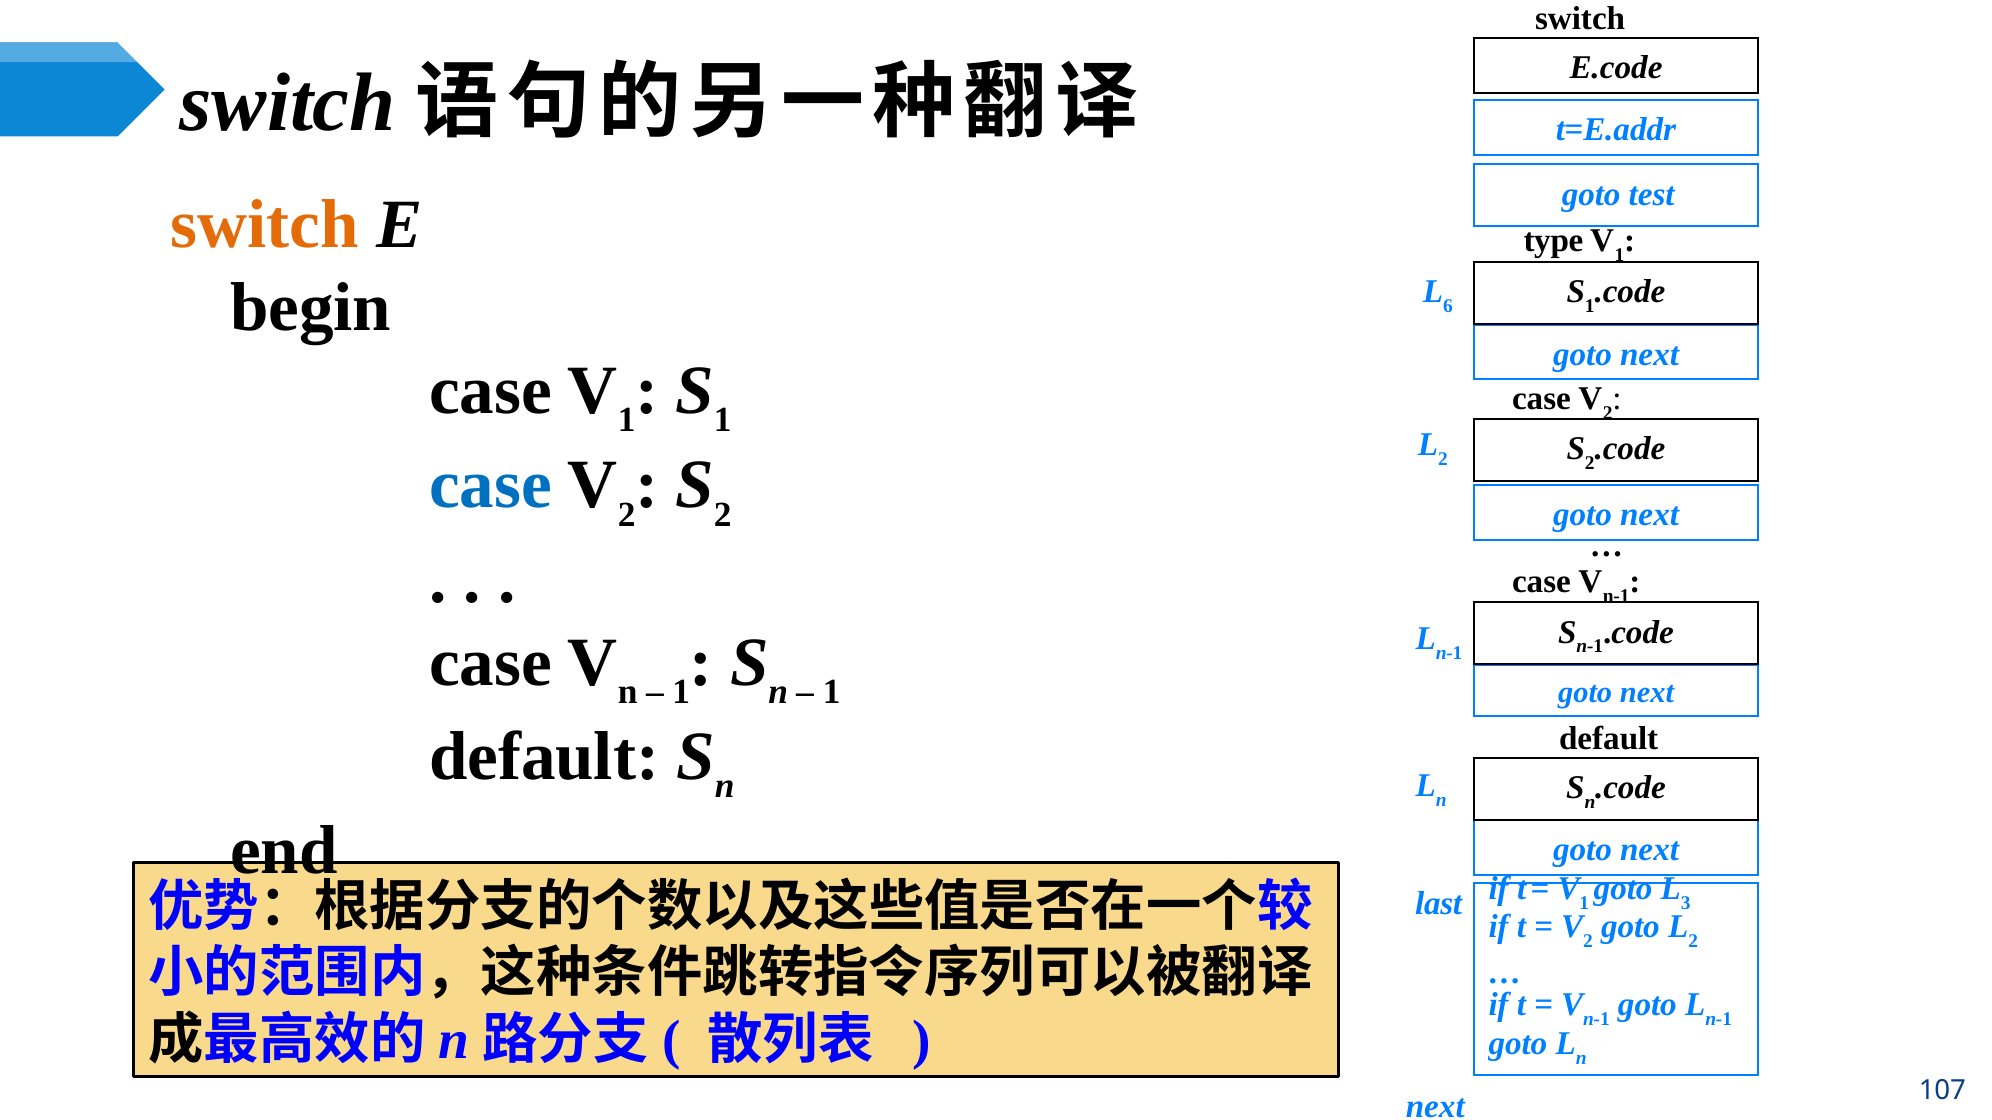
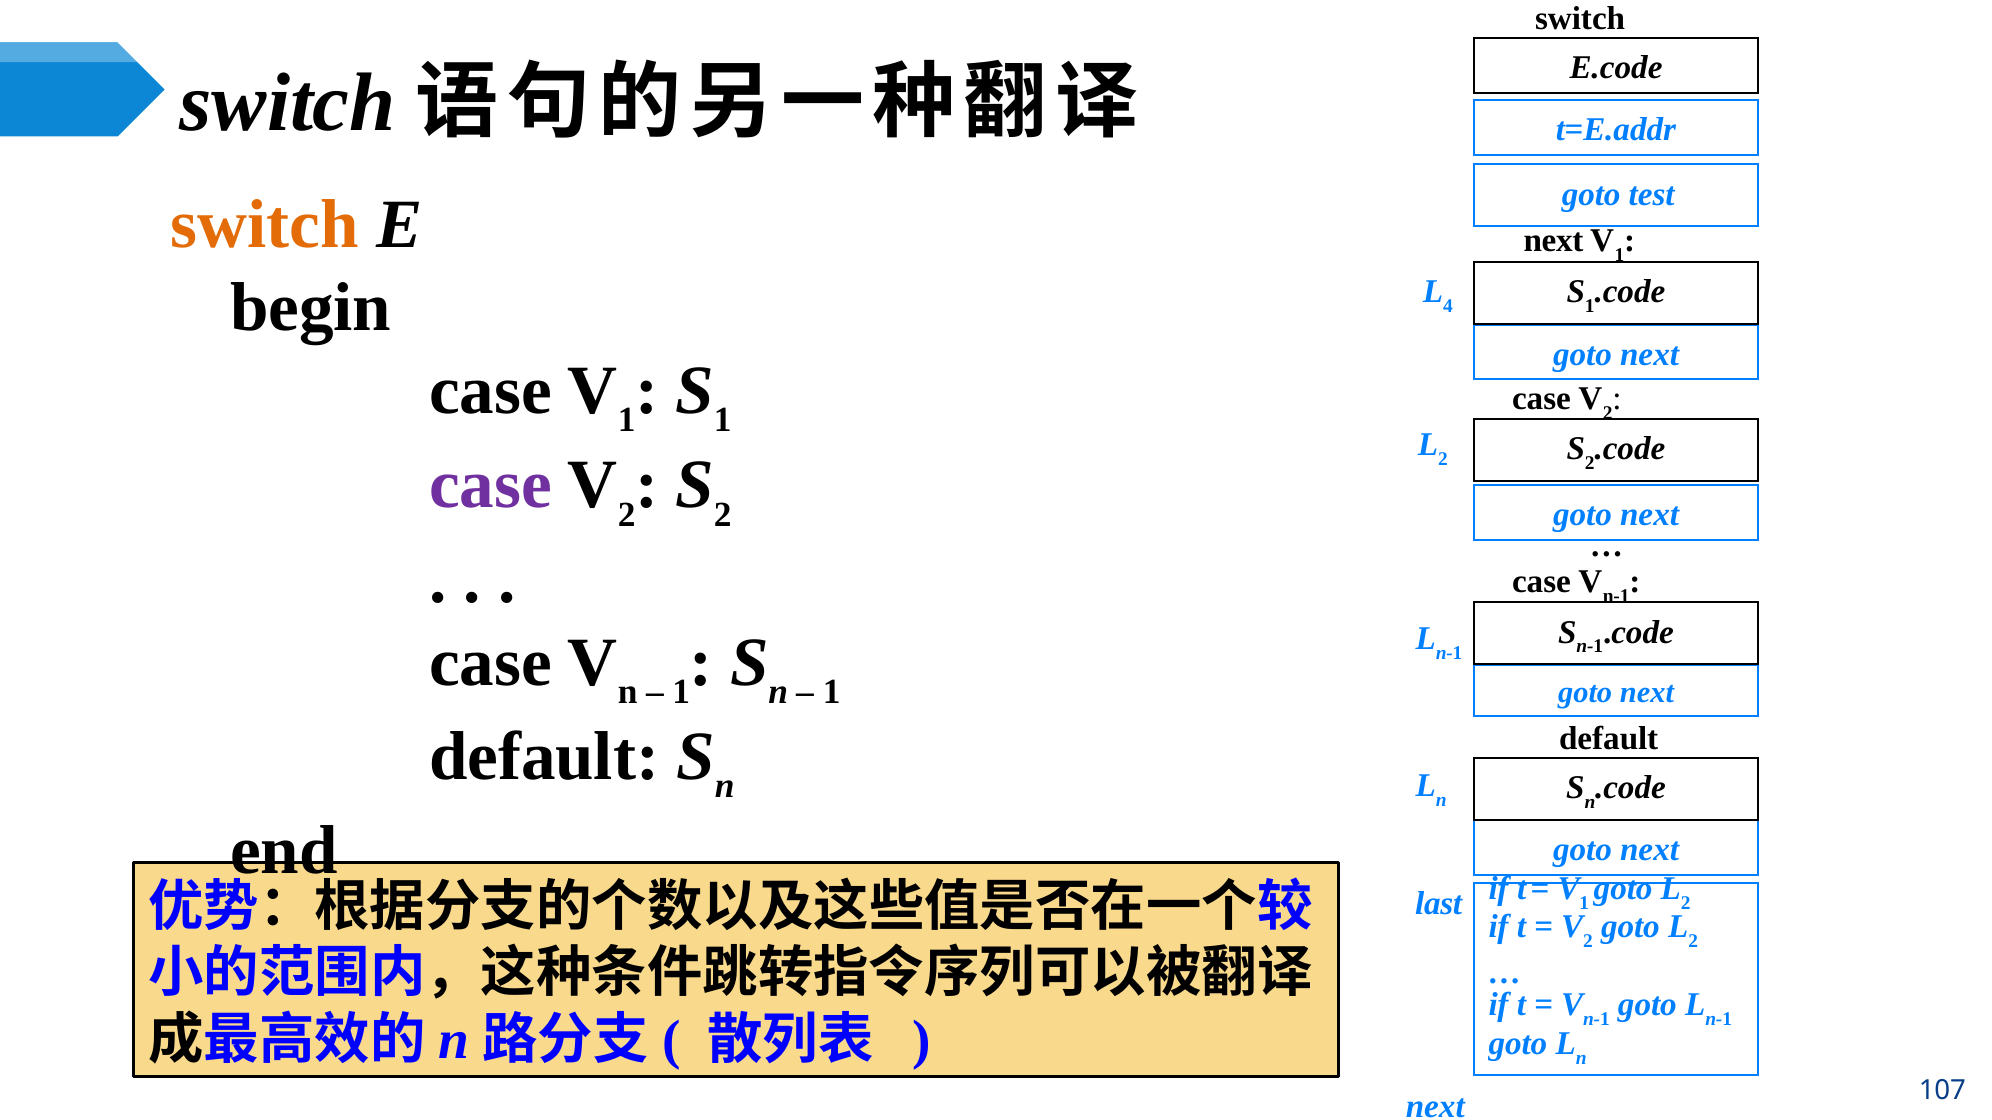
type at (1553, 240): type -> next
6: 6 -> 4
case at (491, 485) colour: blue -> purple
3 at (1686, 903): 3 -> 2
